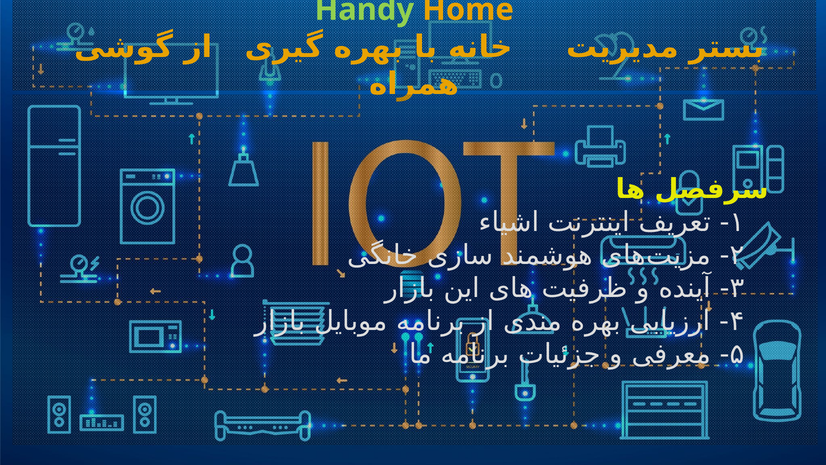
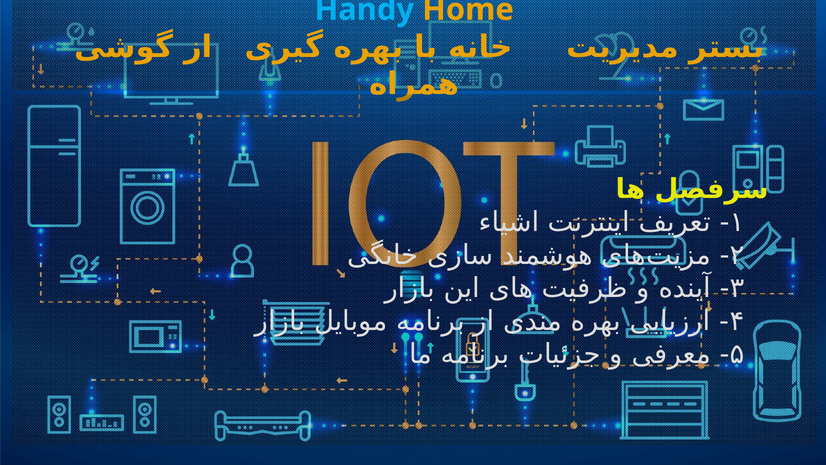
Handy colour: light green -> light blue
